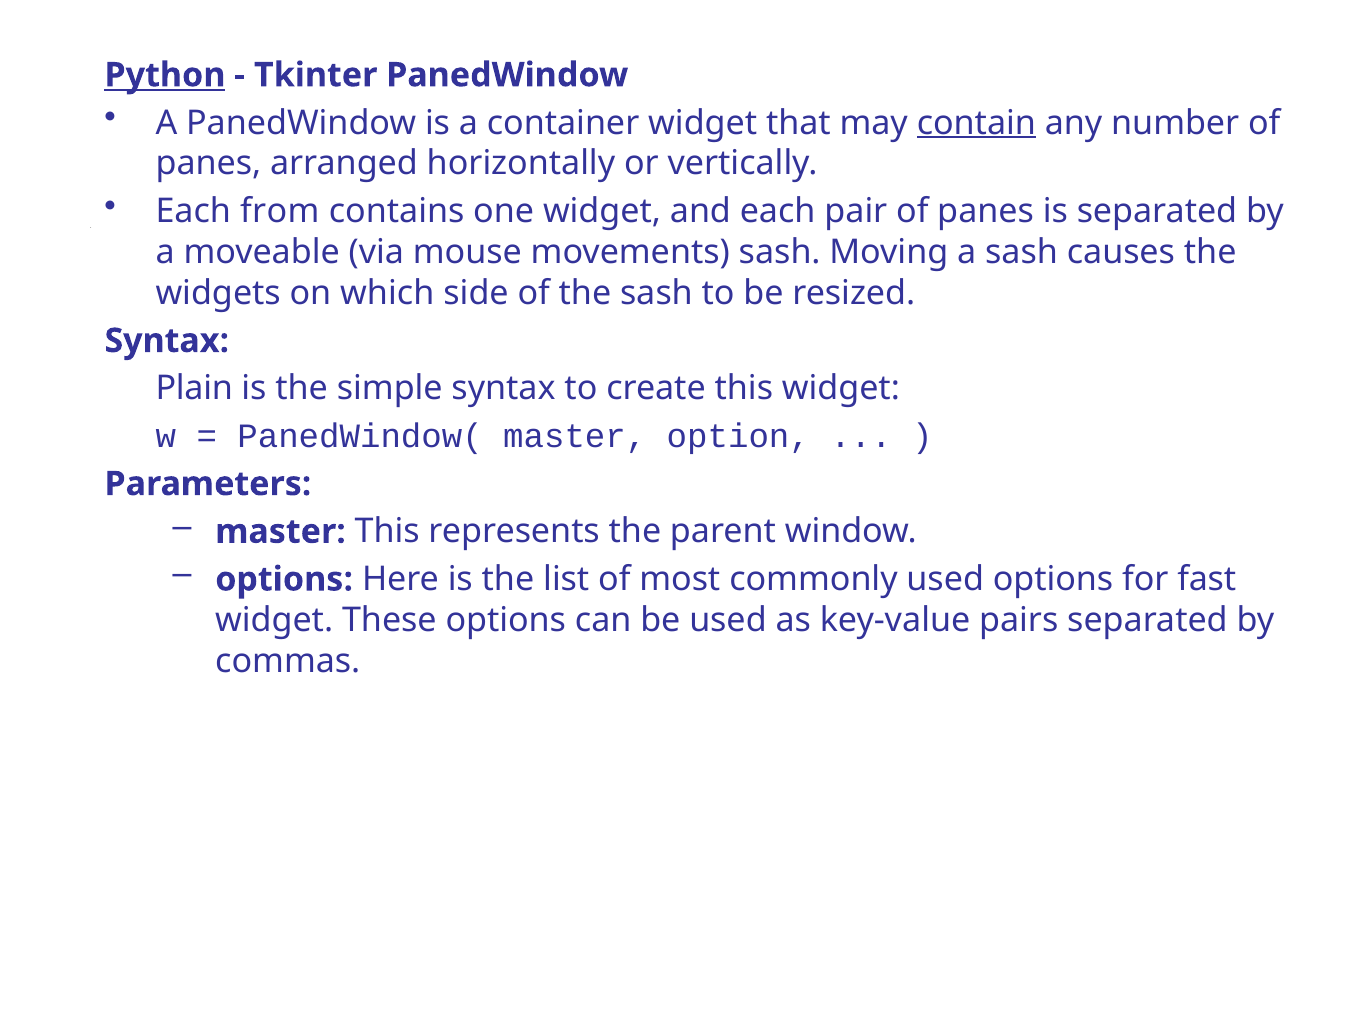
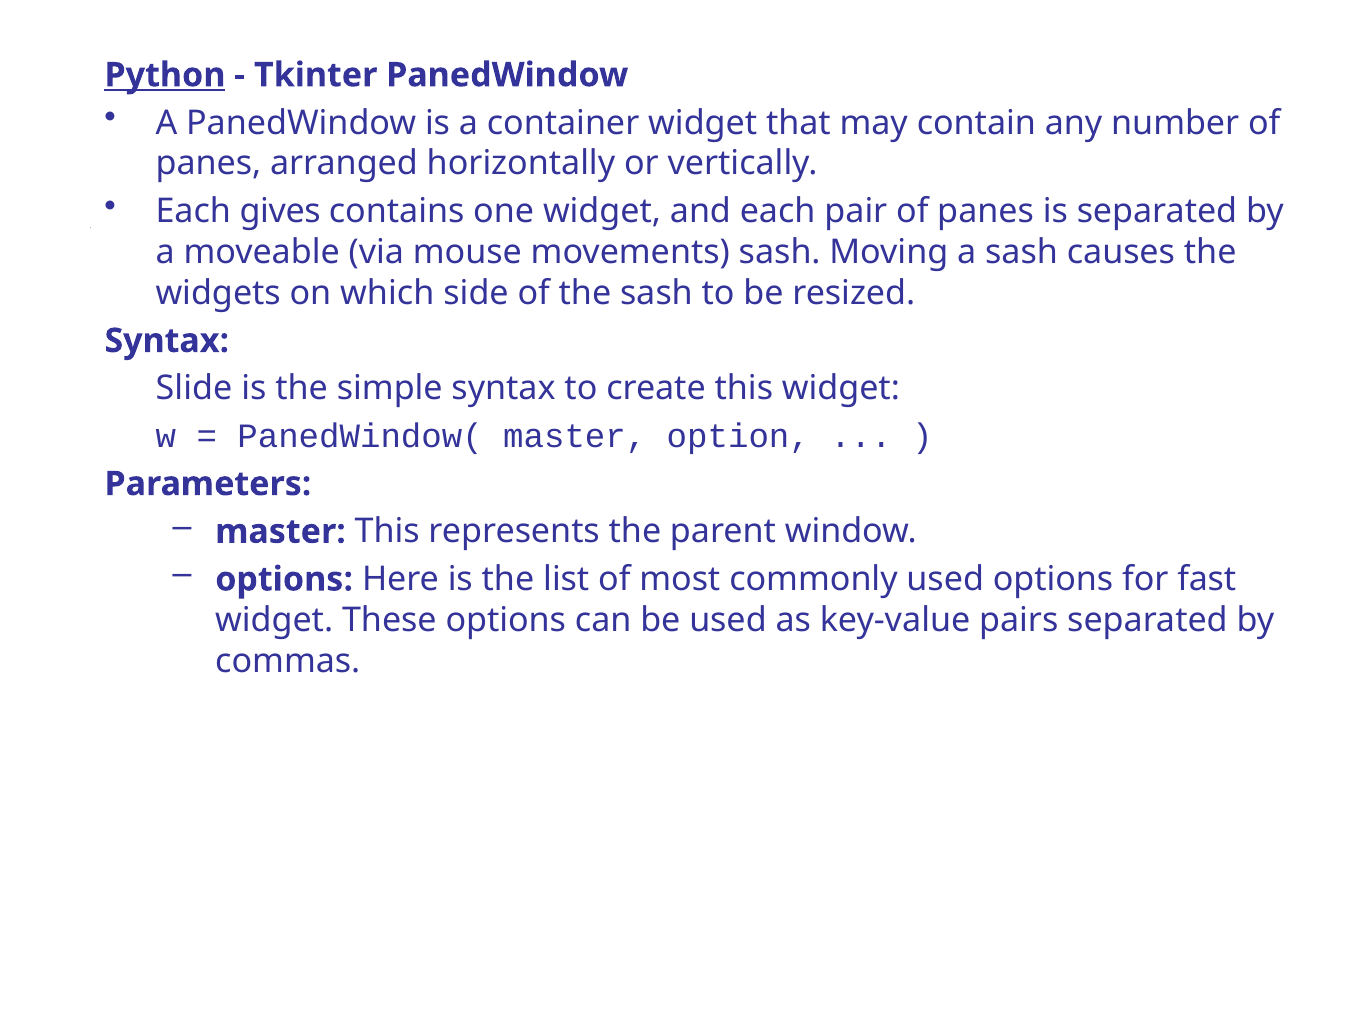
contain underline: present -> none
from: from -> gives
Plain: Plain -> Slide
